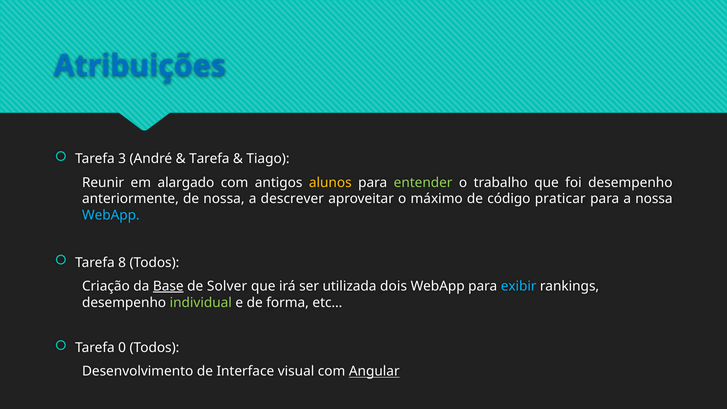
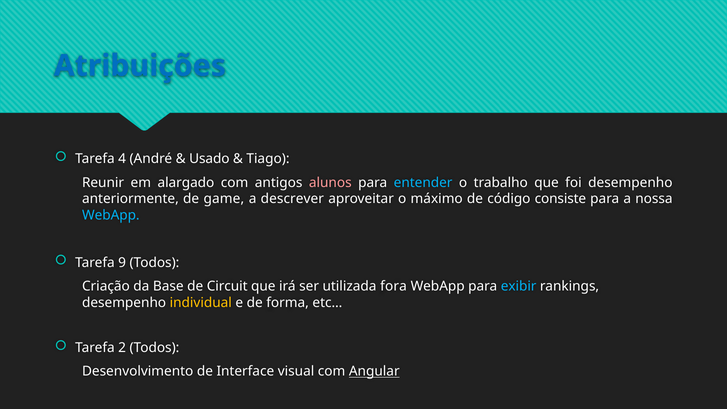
3: 3 -> 4
Tarefa at (209, 159): Tarefa -> Usado
alunos colour: yellow -> pink
entender colour: light green -> light blue
de nossa: nossa -> game
praticar: praticar -> consiste
8: 8 -> 9
Base underline: present -> none
Solver: Solver -> Circuit
dois: dois -> fora
individual colour: light green -> yellow
0: 0 -> 2
